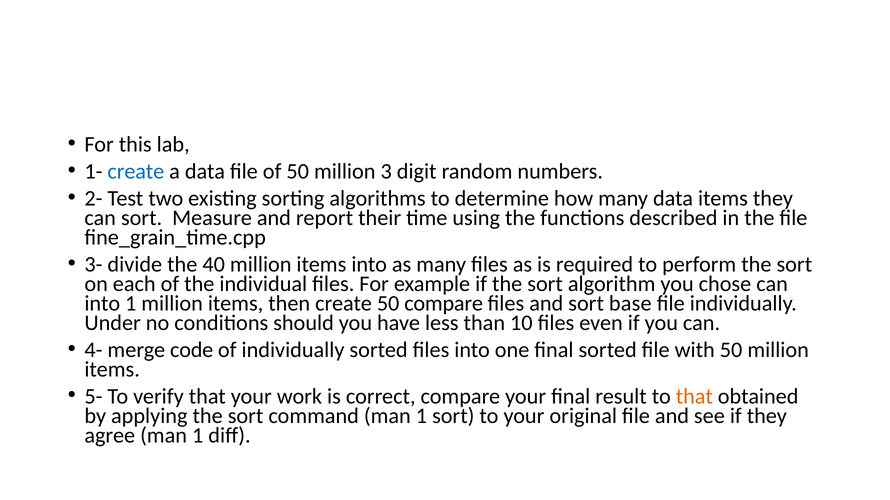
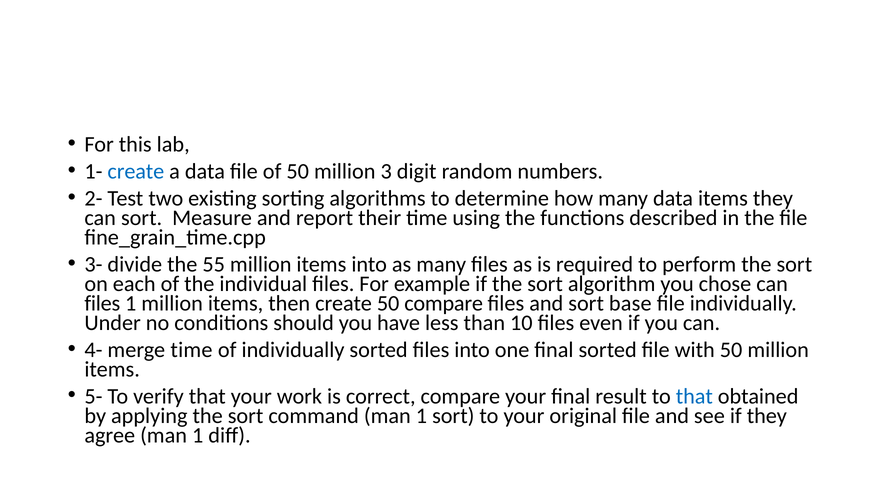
40: 40 -> 55
into at (102, 304): into -> files
merge code: code -> time
that at (694, 397) colour: orange -> blue
